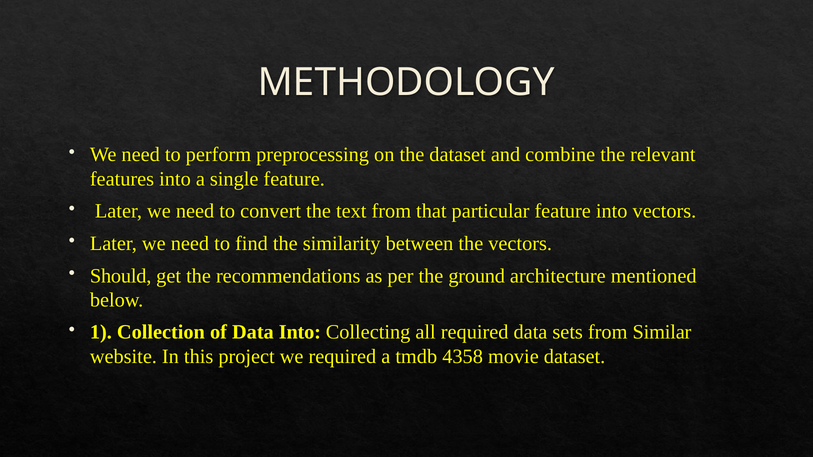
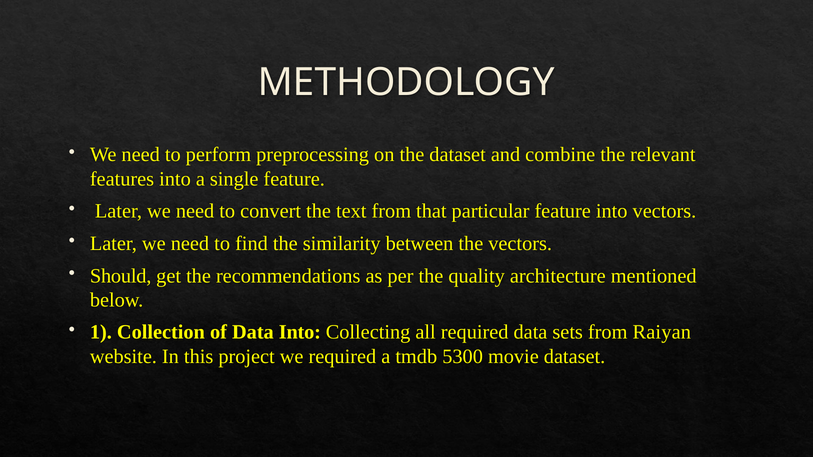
ground: ground -> quality
Similar: Similar -> Raiyan
4358: 4358 -> 5300
